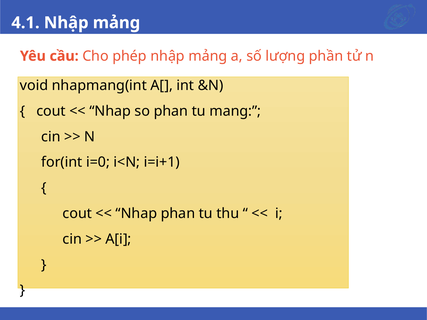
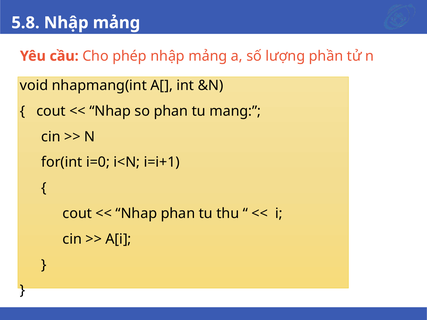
4.1: 4.1 -> 5.8
